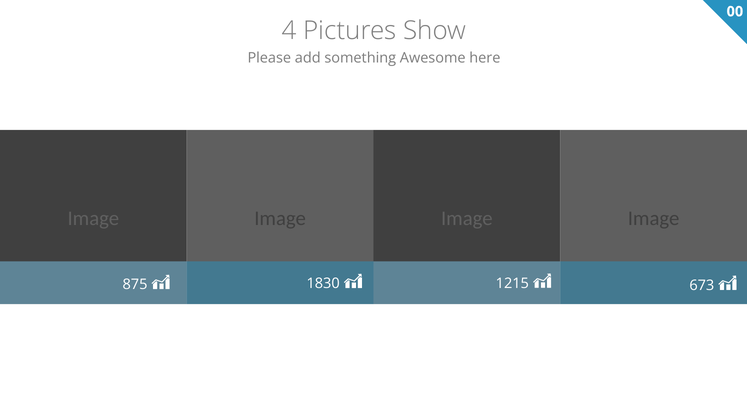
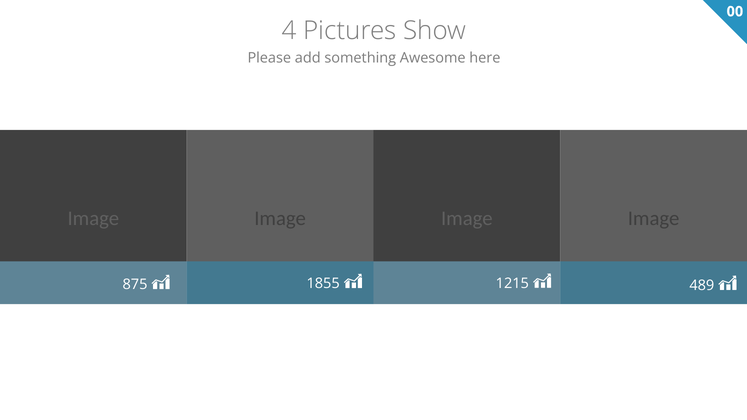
1830: 1830 -> 1855
673: 673 -> 489
